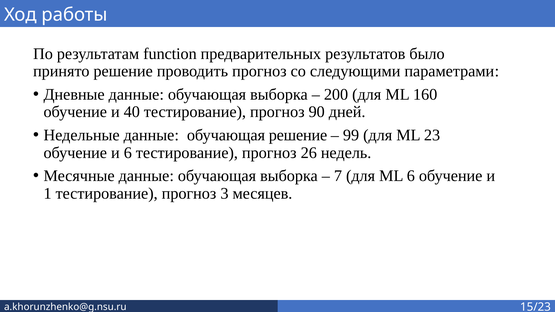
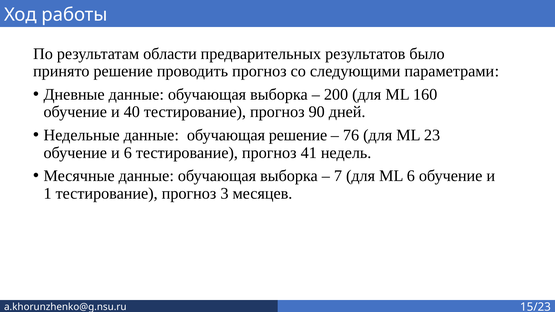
function: function -> области
99: 99 -> 76
26: 26 -> 41
